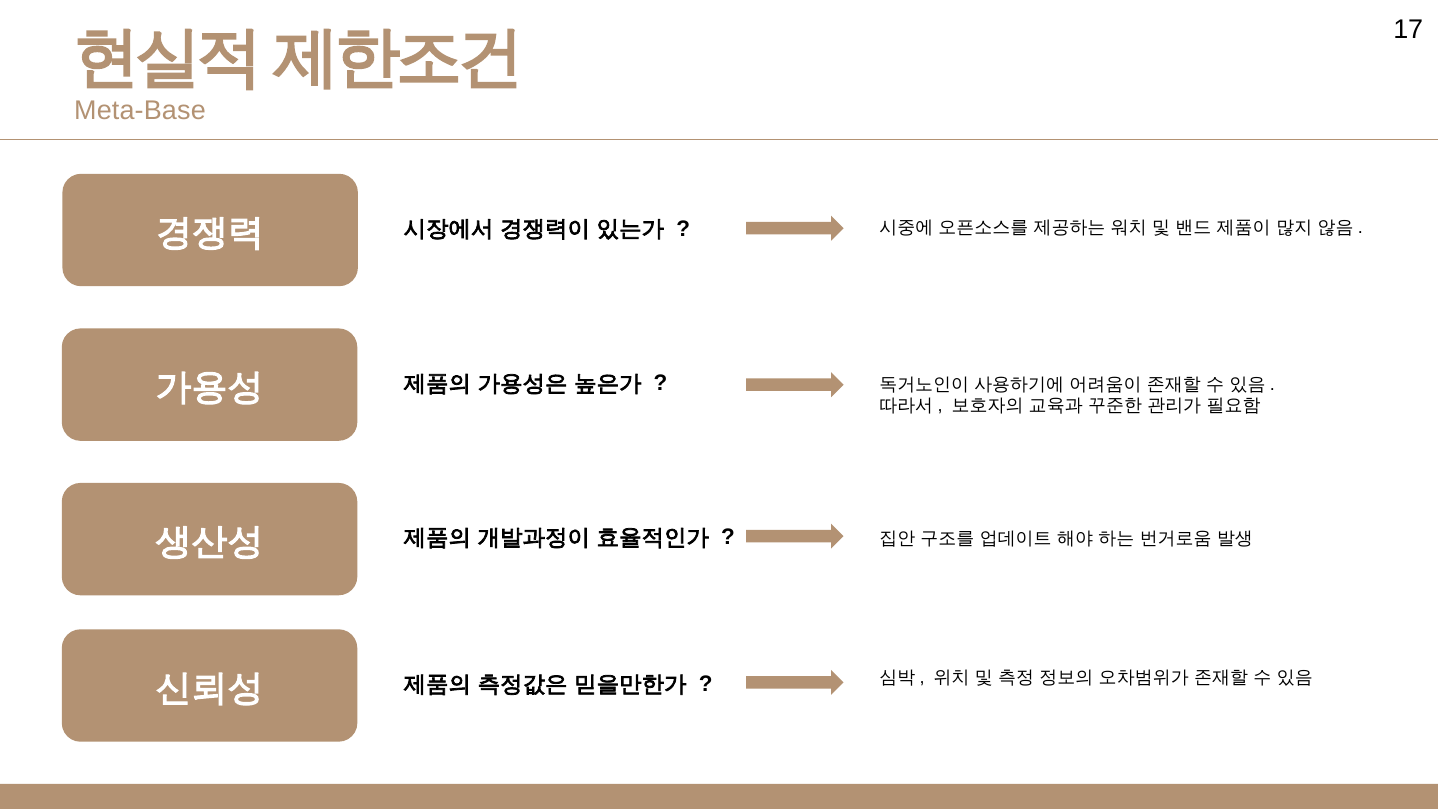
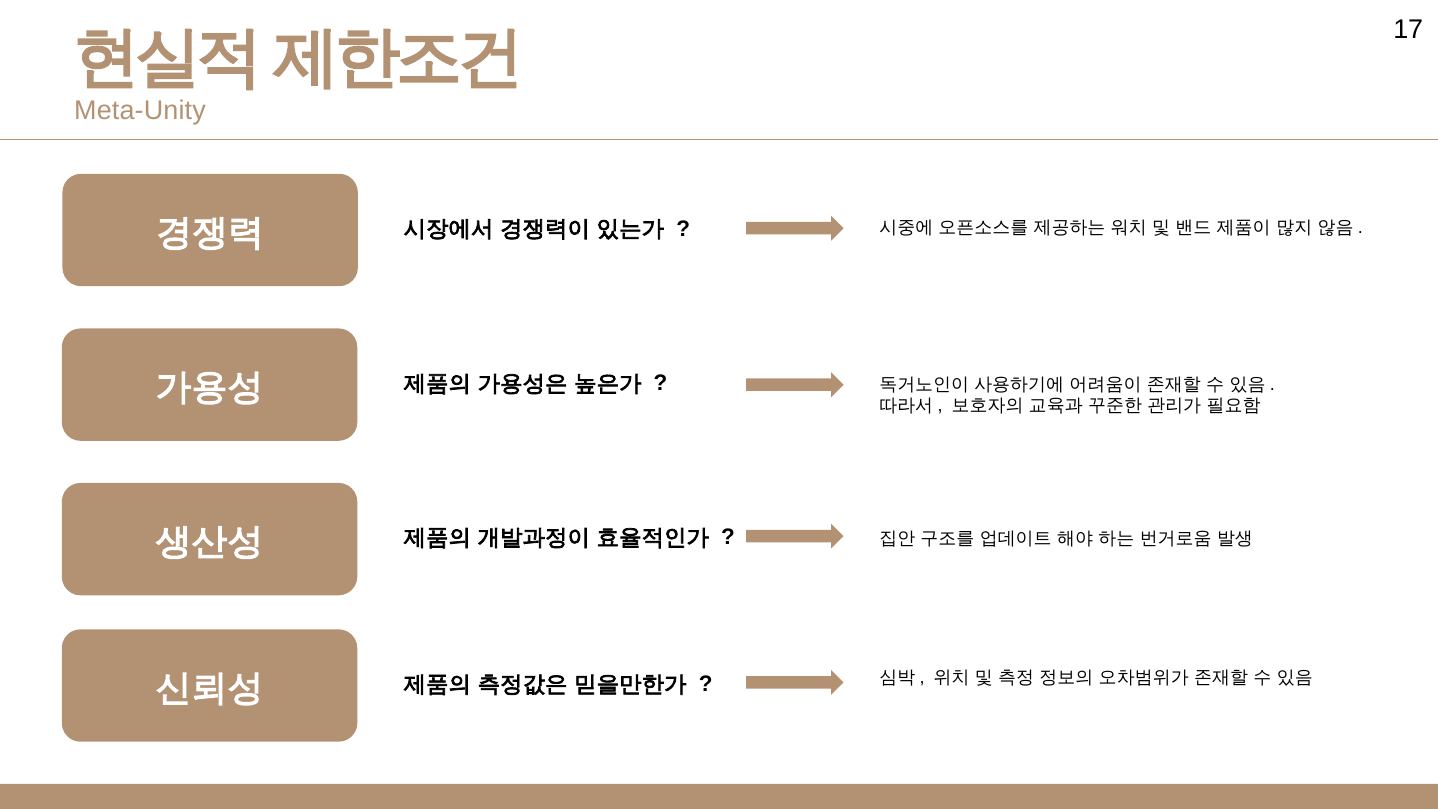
Meta-Base: Meta-Base -> Meta-Unity
